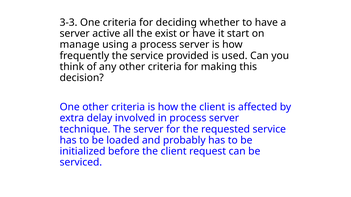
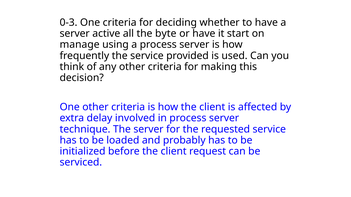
3-3: 3-3 -> 0-3
exist: exist -> byte
